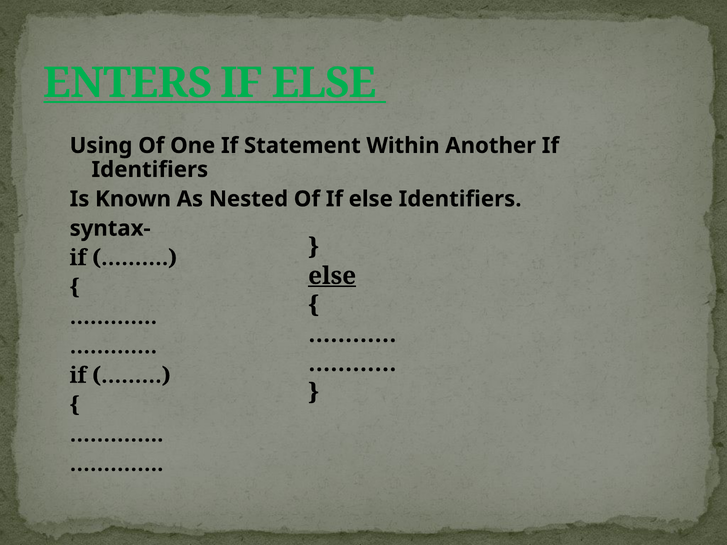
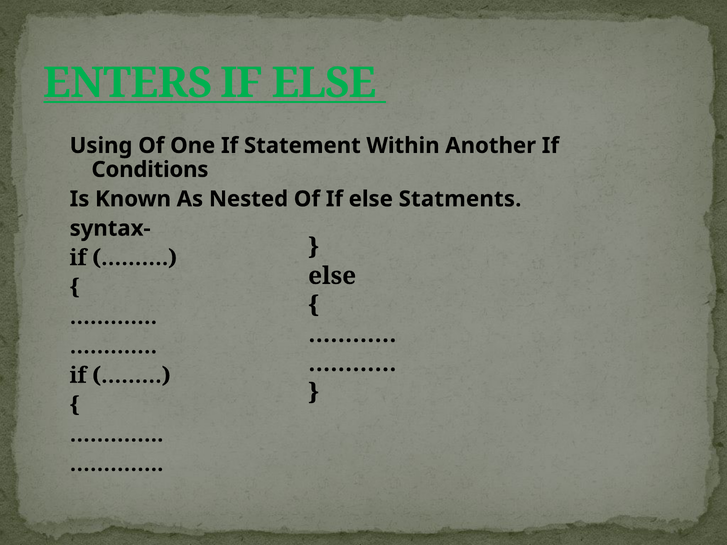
Identifiers at (150, 170): Identifiers -> Conditions
else Identifiers: Identifiers -> Statments
else at (332, 276) underline: present -> none
